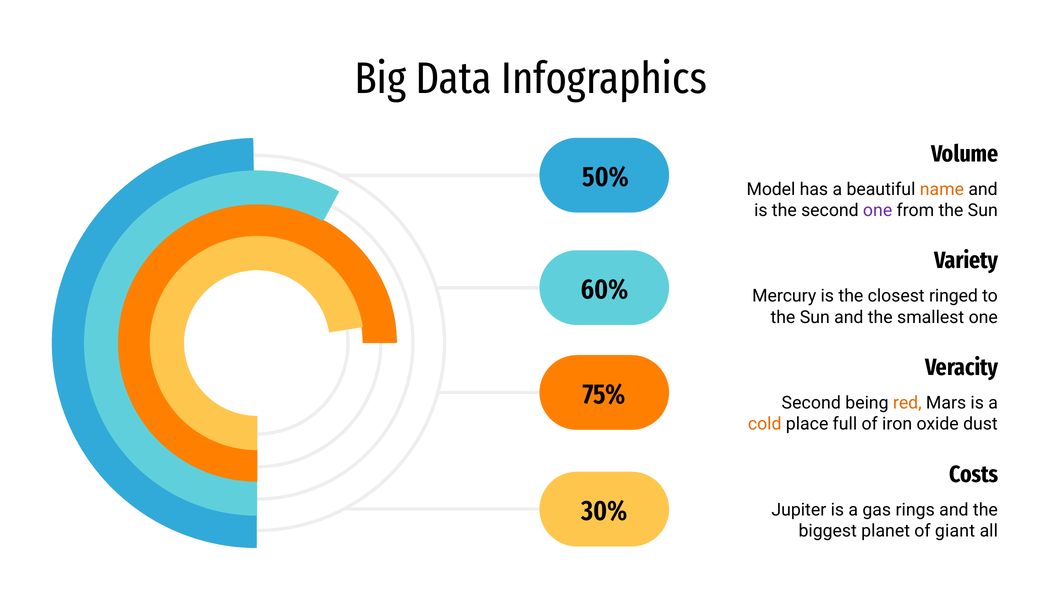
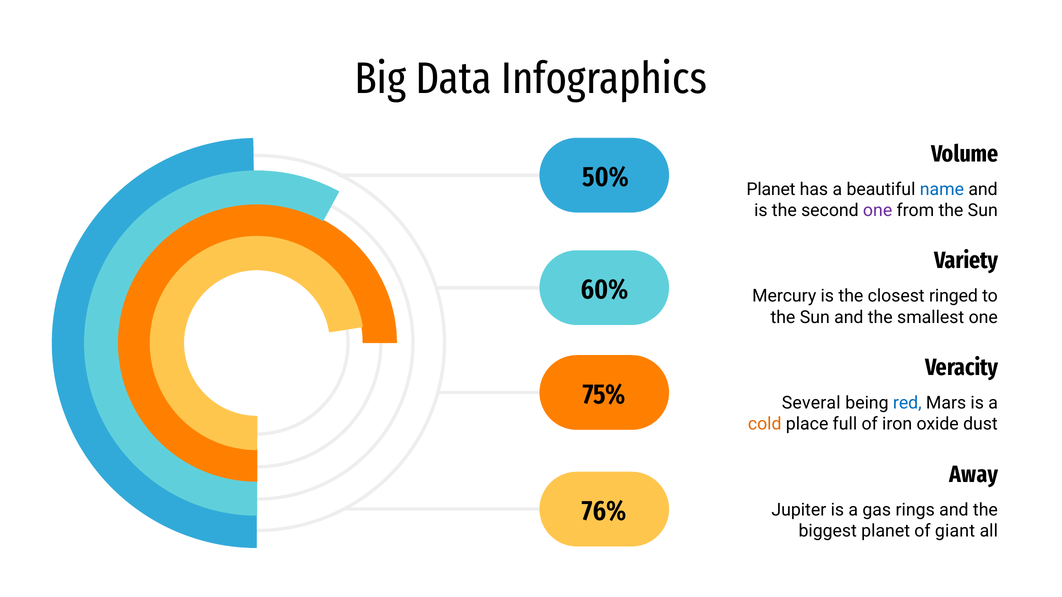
Model at (771, 189): Model -> Planet
name colour: orange -> blue
Second at (811, 403): Second -> Several
red colour: orange -> blue
Costs: Costs -> Away
30%: 30% -> 76%
